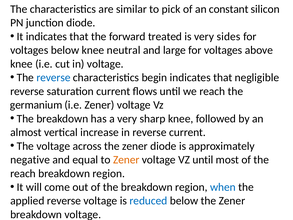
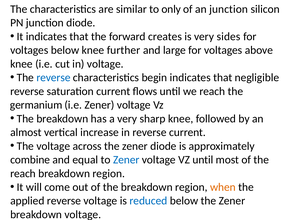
pick: pick -> only
an constant: constant -> junction
treated: treated -> creates
neutral: neutral -> further
negative: negative -> combine
Zener at (126, 160) colour: orange -> blue
when colour: blue -> orange
